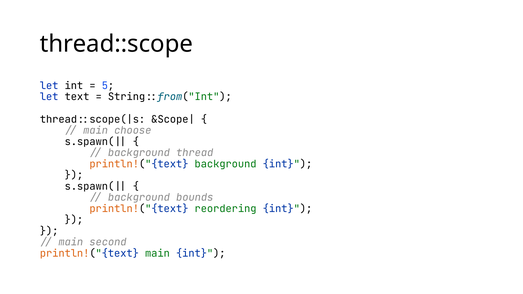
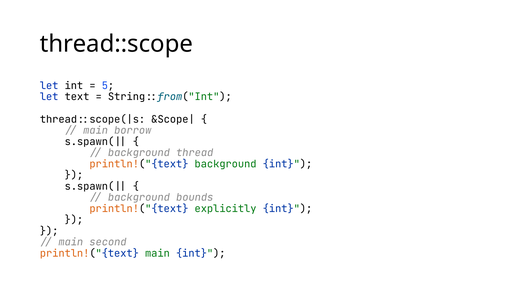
choose: choose -> borrow
reordering: reordering -> explicitly
